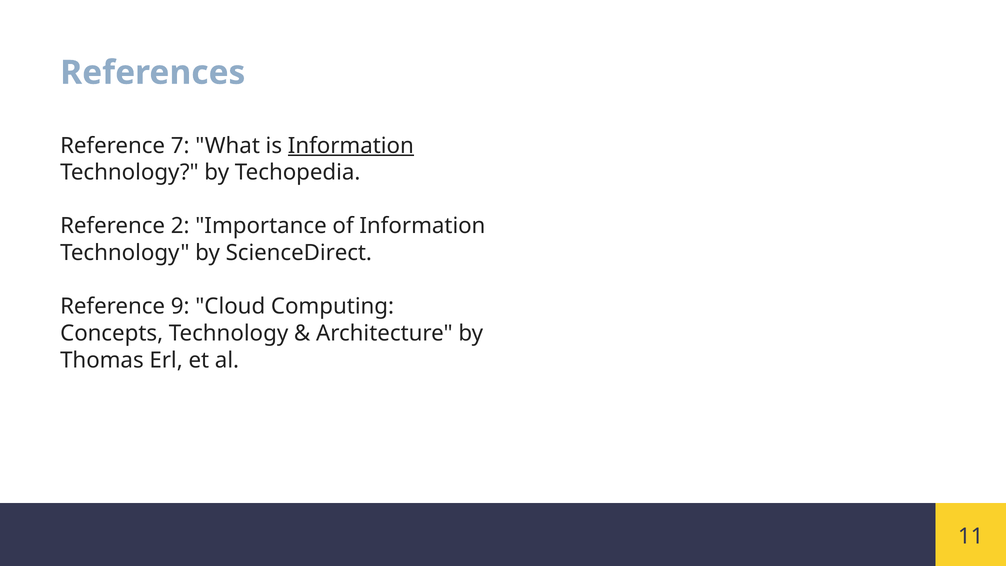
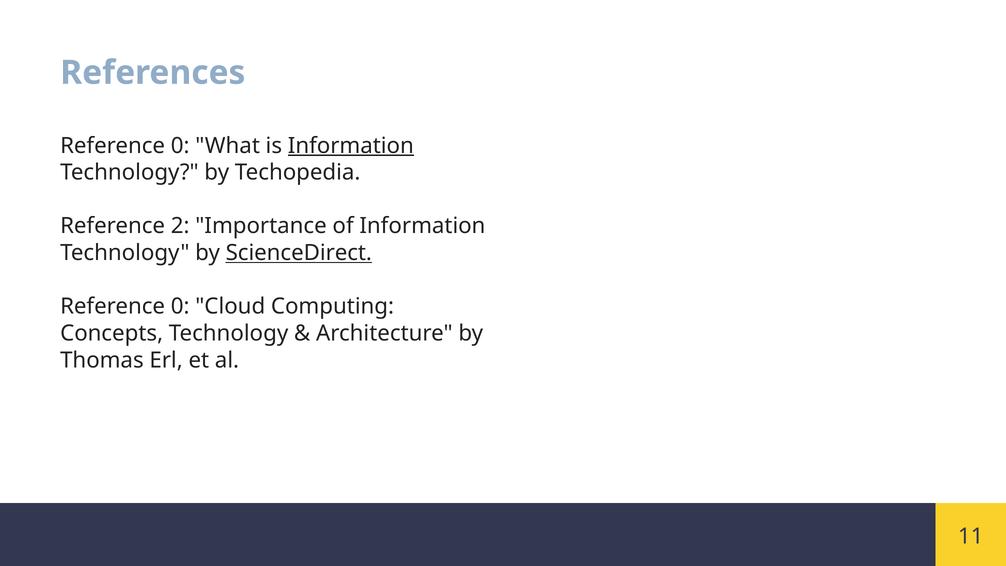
7 at (180, 146): 7 -> 0
ScienceDirect underline: none -> present
9 at (180, 307): 9 -> 0
